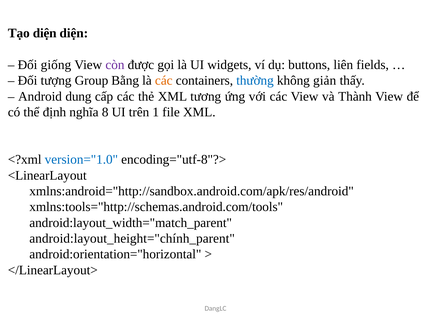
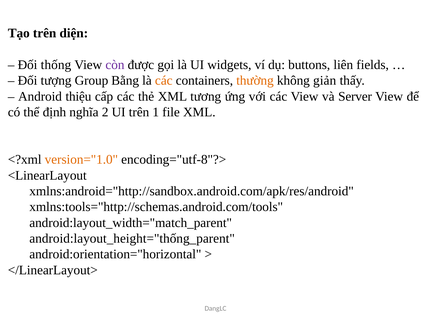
Tạo diện: diện -> trên
giống: giống -> thống
thường colour: blue -> orange
dung: dung -> thiệu
Thành: Thành -> Server
8: 8 -> 2
version="1.0 colour: blue -> orange
android:layout_height="chính_parent: android:layout_height="chính_parent -> android:layout_height="thống_parent
